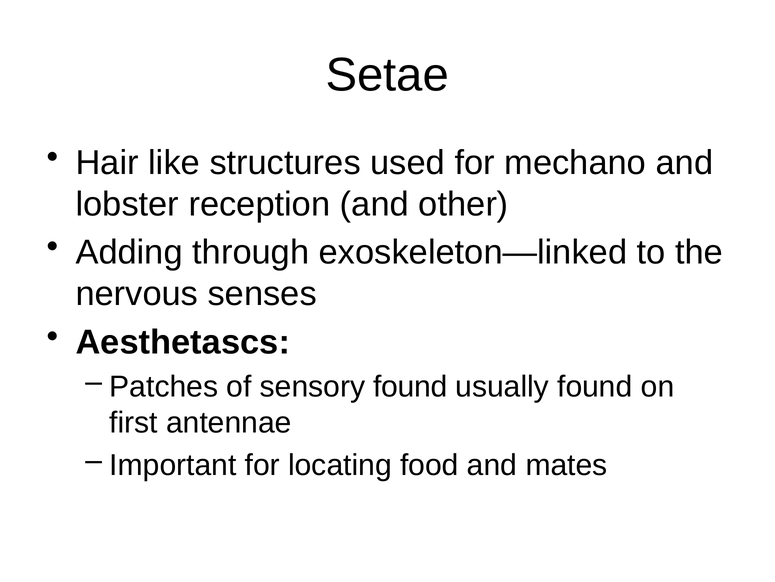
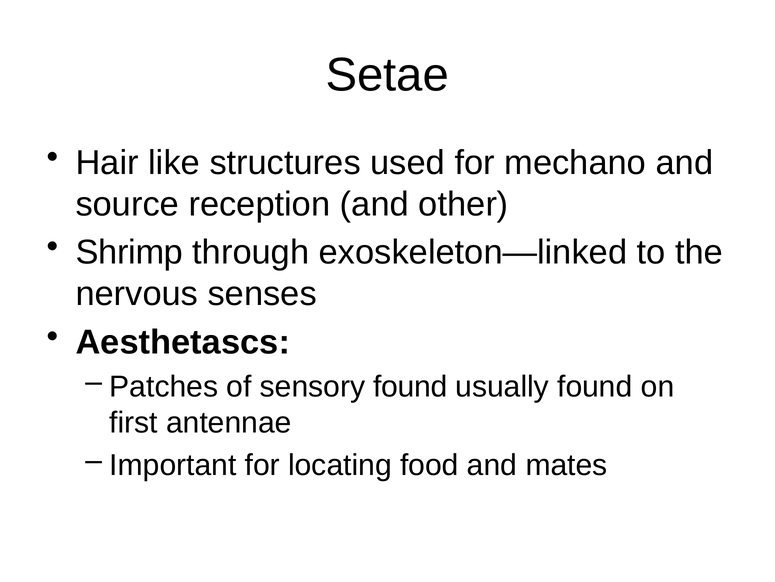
lobster: lobster -> source
Adding: Adding -> Shrimp
